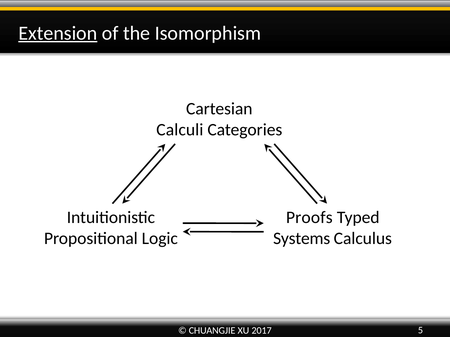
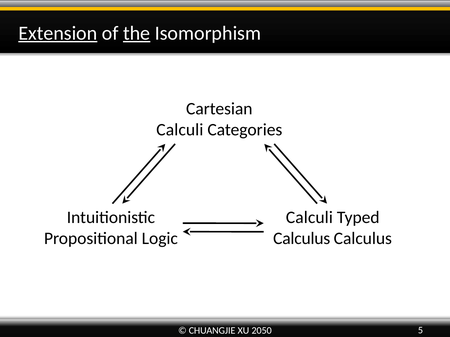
the underline: none -> present
Proofs at (309, 218): Proofs -> Calculi
Systems at (302, 239): Systems -> Calculus
2017: 2017 -> 2050
